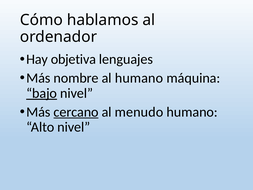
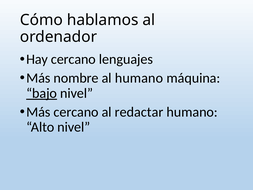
Hay objetiva: objetiva -> cercano
cercano at (76, 112) underline: present -> none
menudo: menudo -> redactar
